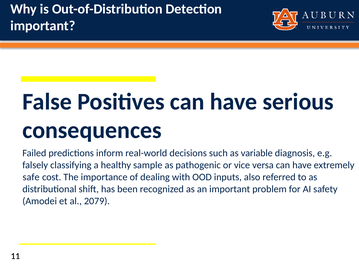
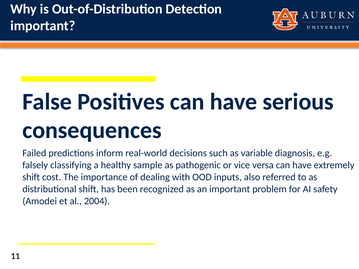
safe at (31, 177): safe -> shift
2079: 2079 -> 2004
